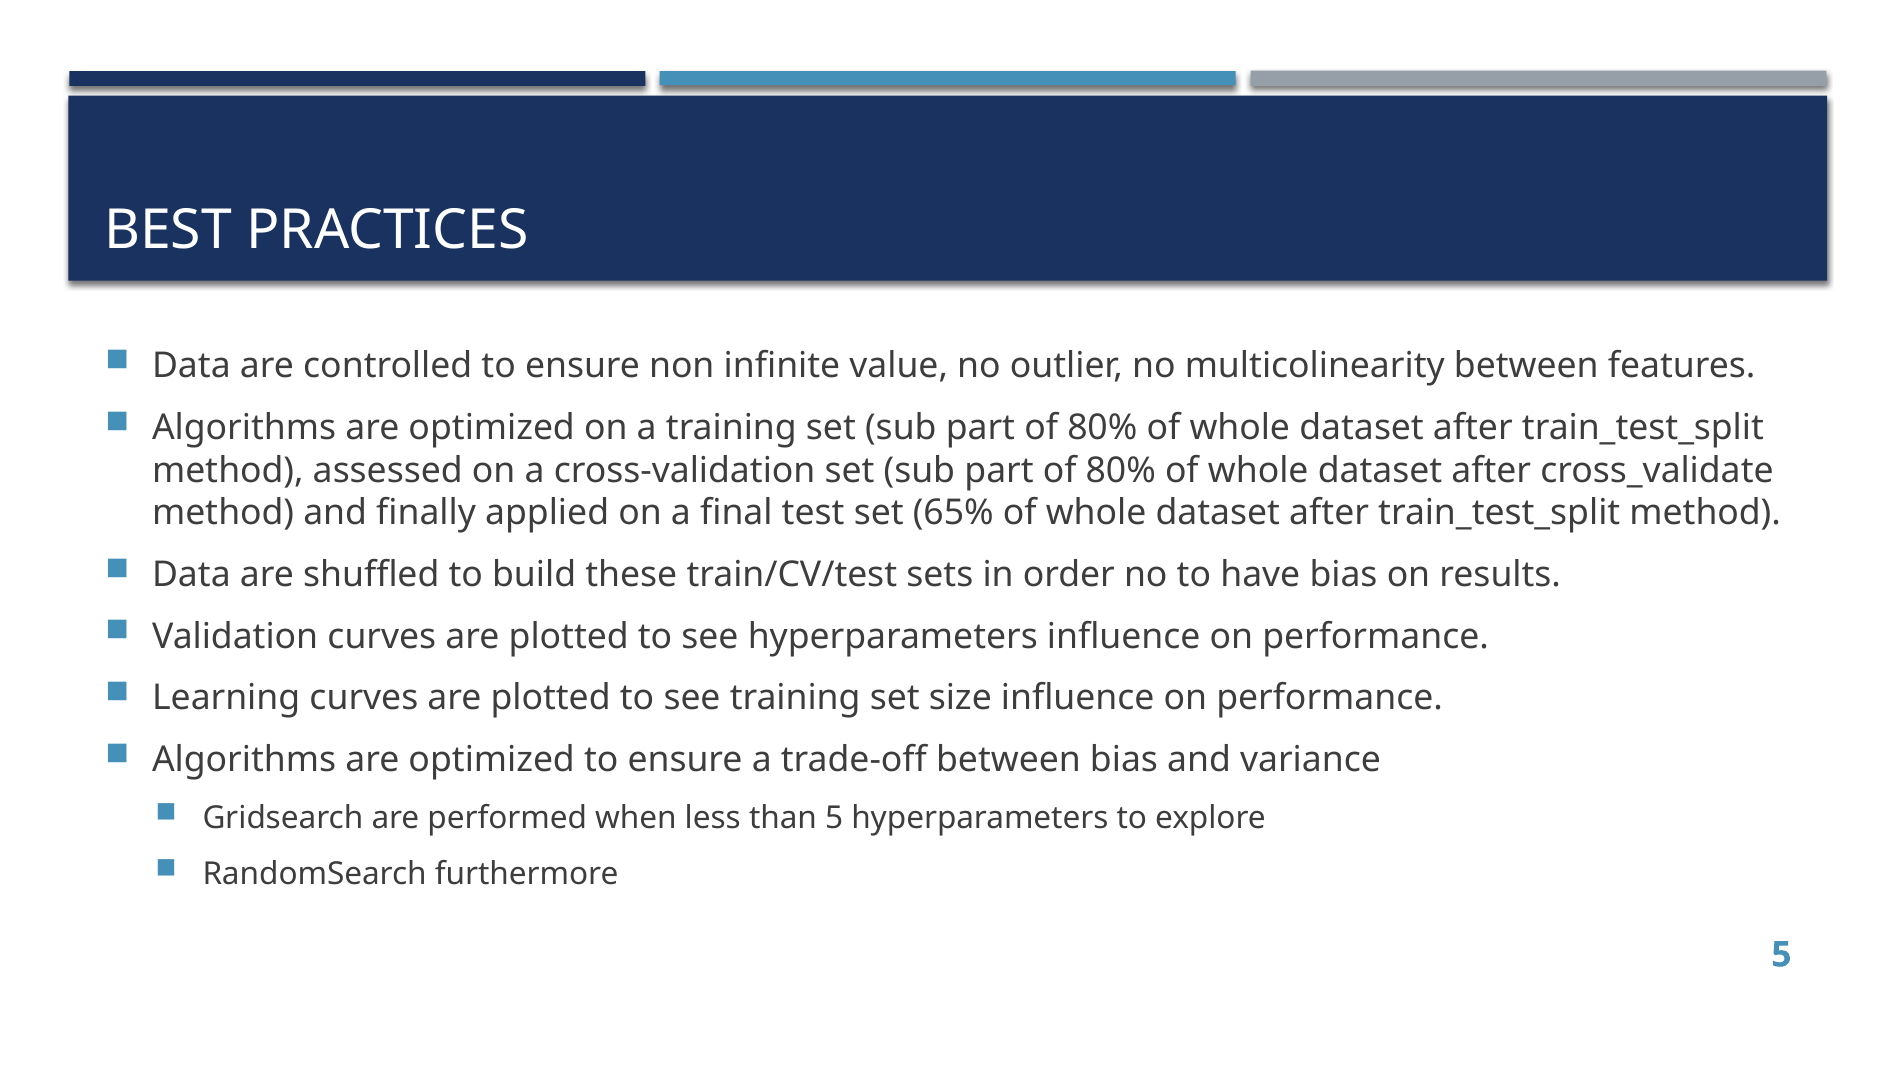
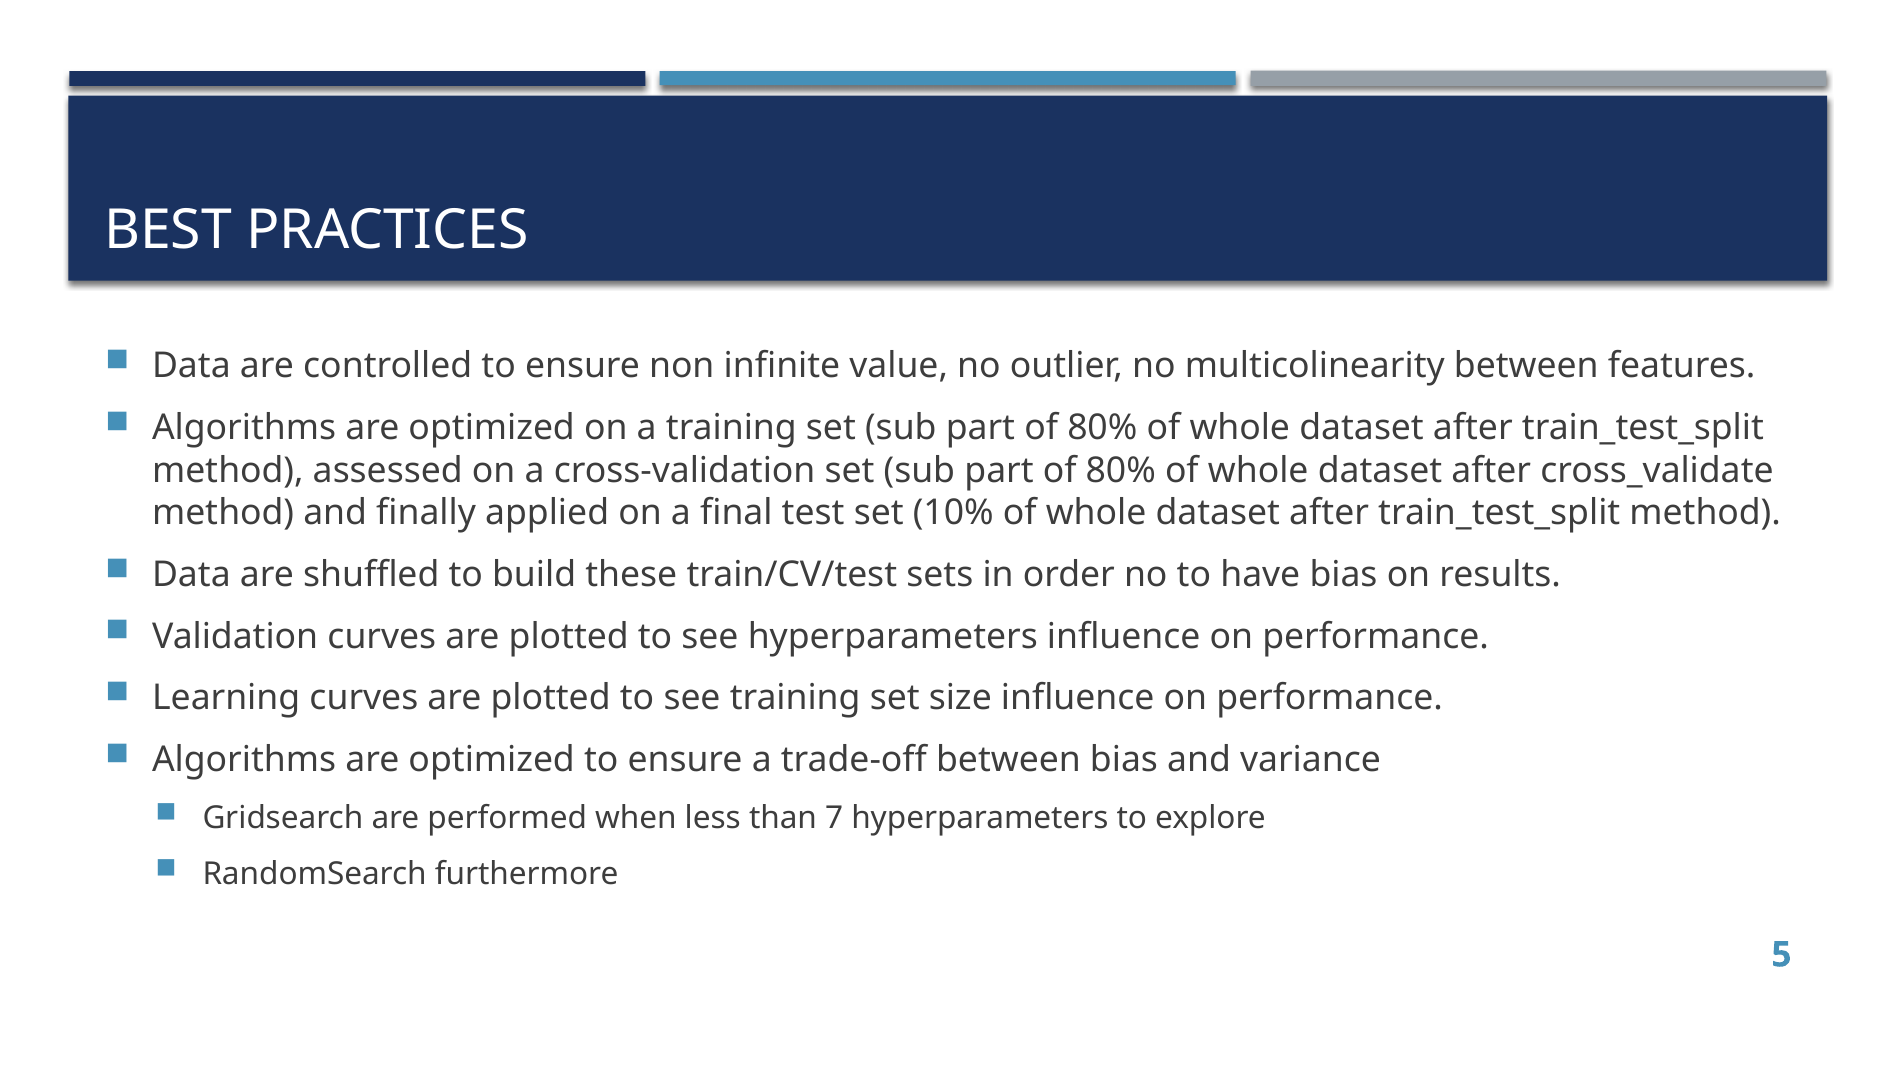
65%: 65% -> 10%
than 5: 5 -> 7
